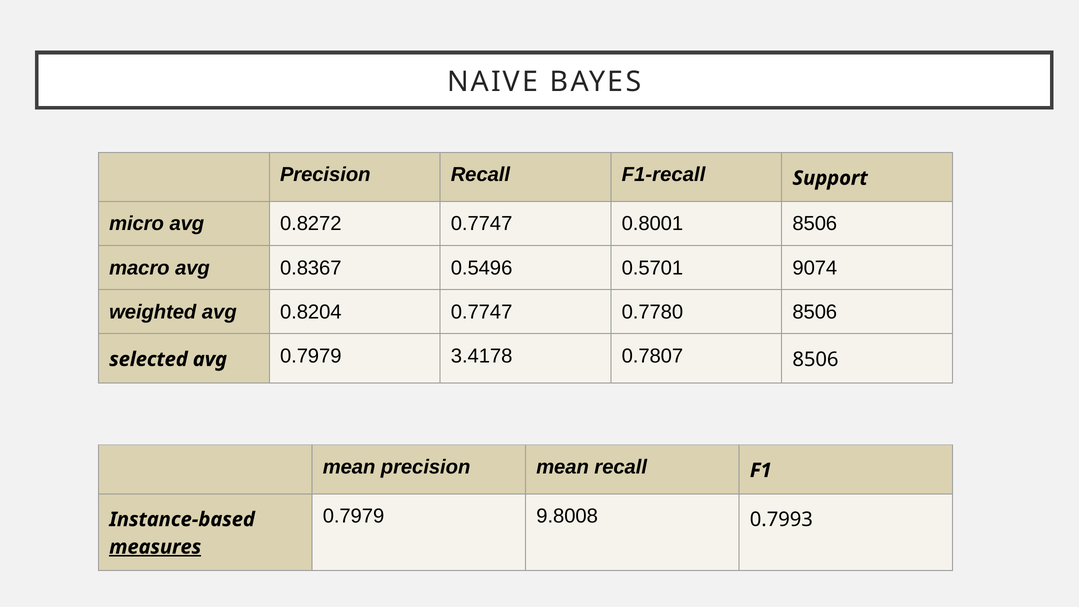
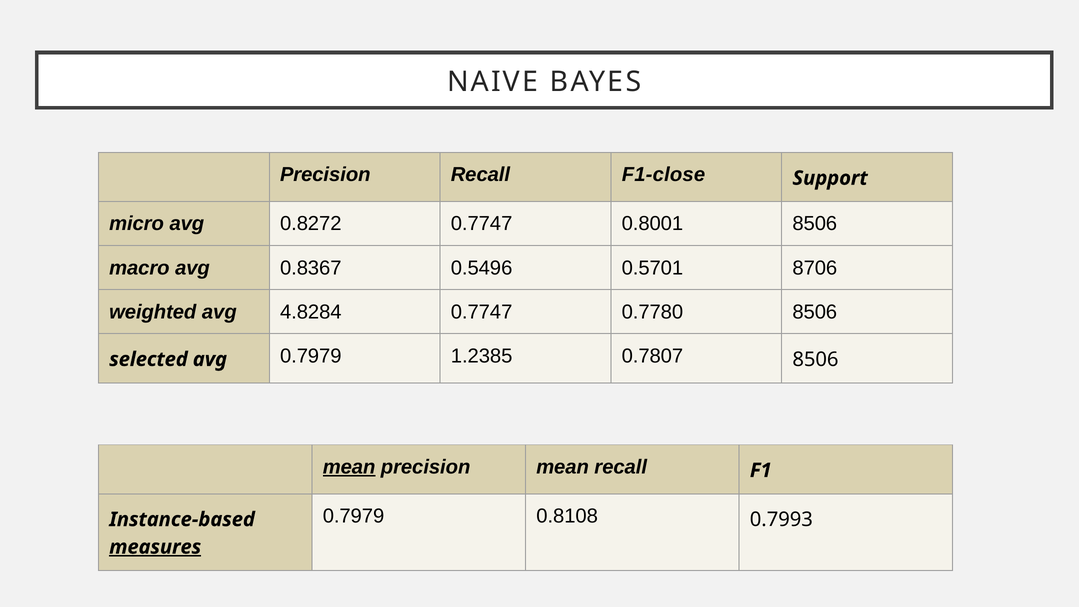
F1-recall: F1-recall -> F1-close
9074: 9074 -> 8706
0.8204: 0.8204 -> 4.8284
3.4178: 3.4178 -> 1.2385
mean at (349, 467) underline: none -> present
9.8008: 9.8008 -> 0.8108
